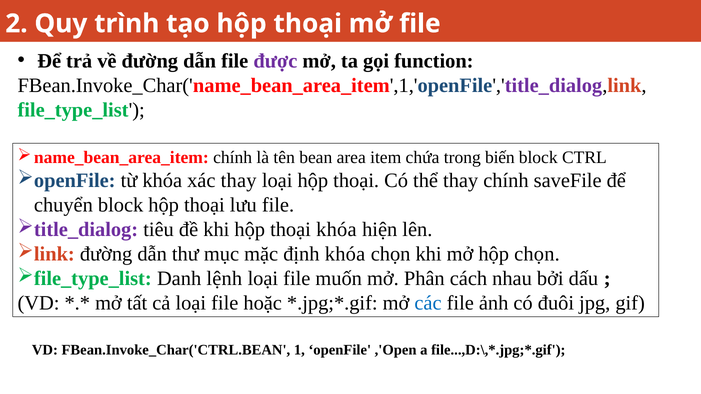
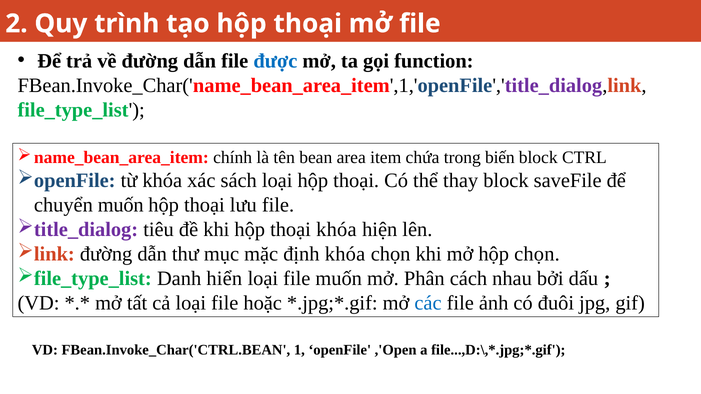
được colour: purple -> blue
xác thay: thay -> sách
thay chính: chính -> block
chuyển block: block -> muốn
lệnh: lệnh -> hiển
